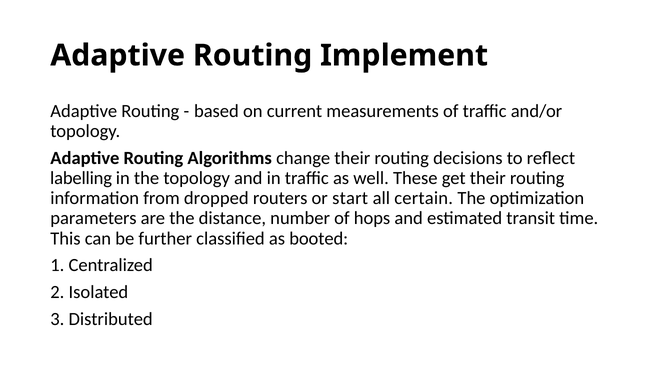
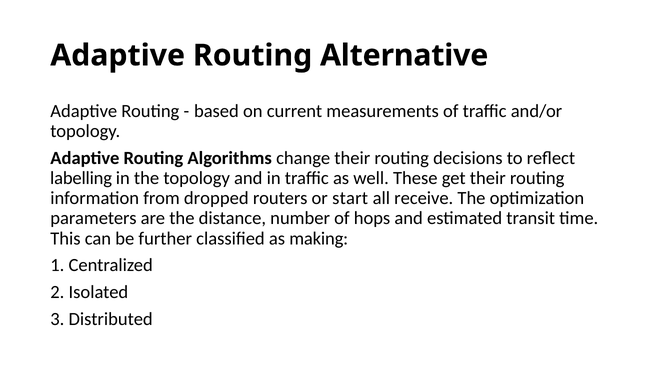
Implement: Implement -> Alternative
certain: certain -> receive
booted: booted -> making
